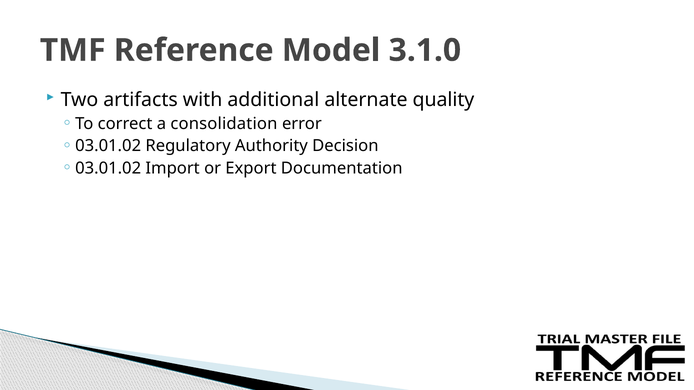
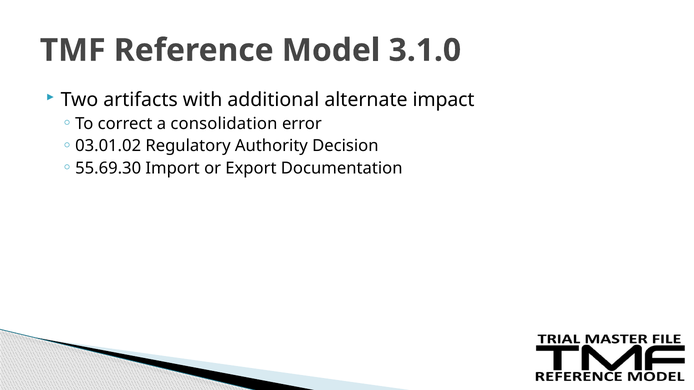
quality: quality -> impact
03.01.02 at (108, 168): 03.01.02 -> 55.69.30
